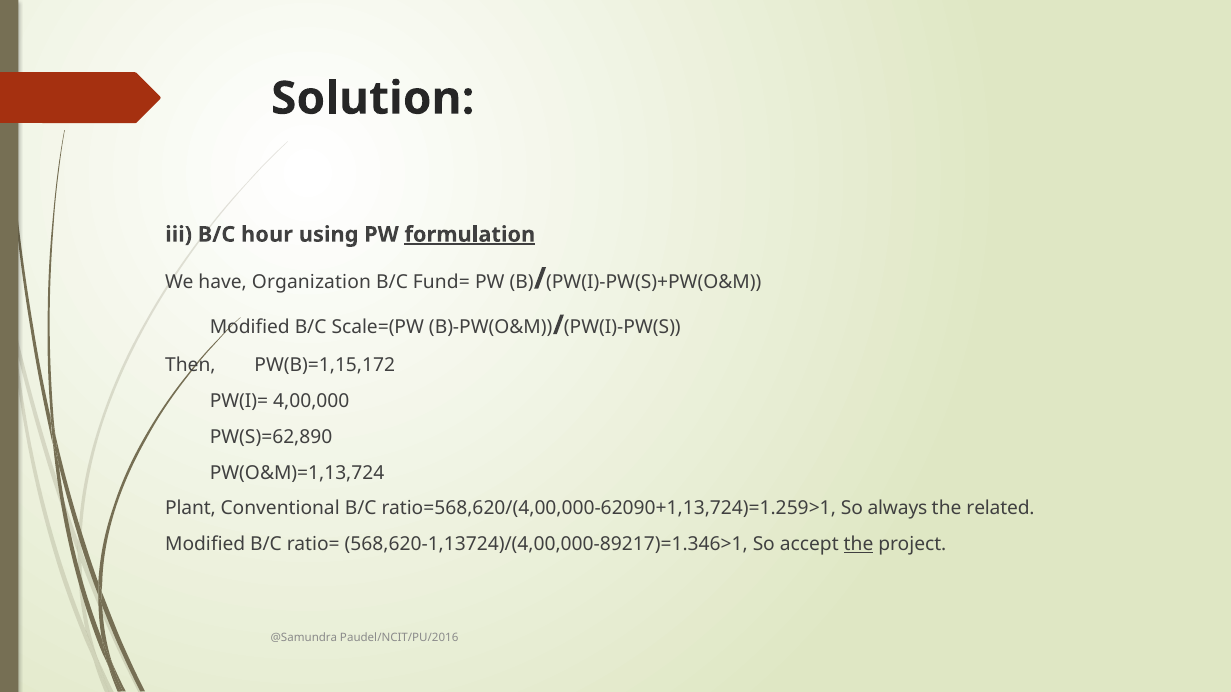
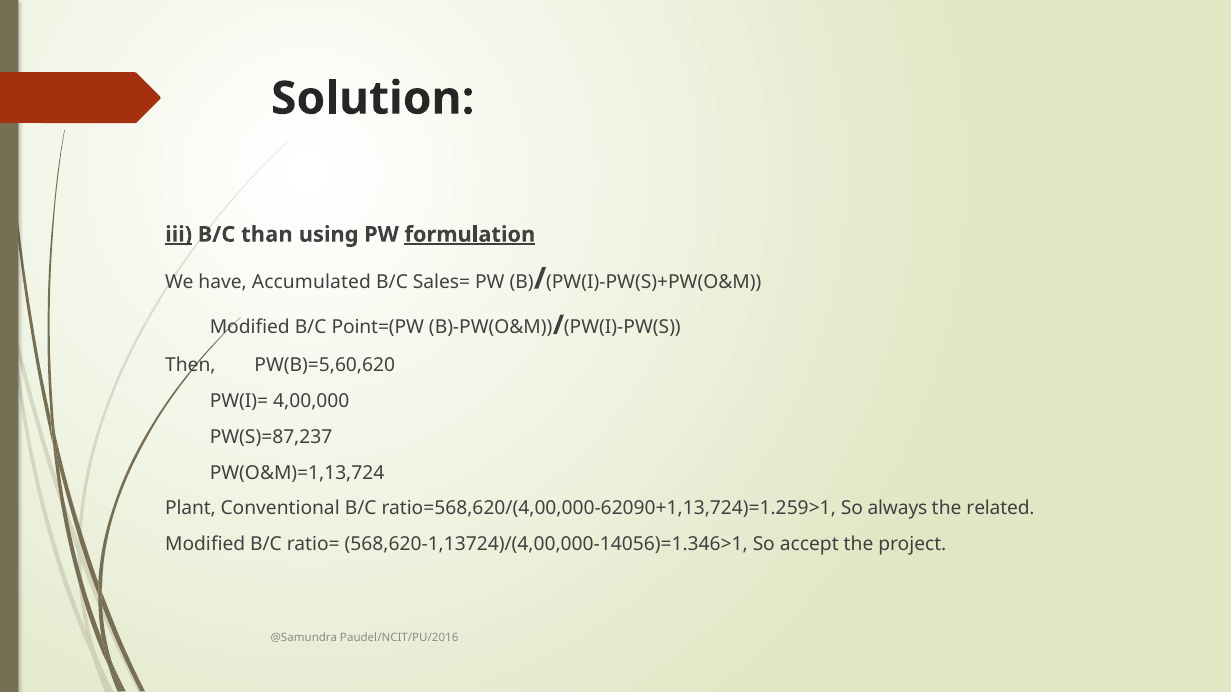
iii underline: none -> present
hour: hour -> than
Organization: Organization -> Accumulated
Fund=: Fund= -> Sales=
Scale=(PW: Scale=(PW -> Point=(PW
PW(B)=1,15,172: PW(B)=1,15,172 -> PW(B)=5,60,620
PW(S)=62,890: PW(S)=62,890 -> PW(S)=87,237
568,620-1,13724)/(4,00,000-89217)=1.346>1: 568,620-1,13724)/(4,00,000-89217)=1.346>1 -> 568,620-1,13724)/(4,00,000-14056)=1.346>1
the at (859, 545) underline: present -> none
